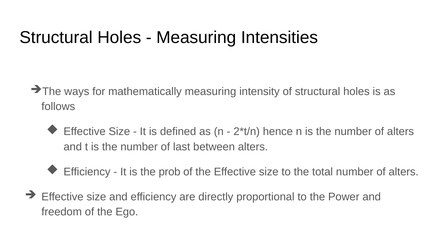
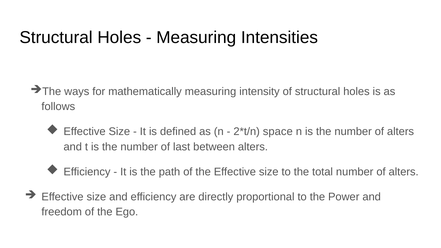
hence: hence -> space
prob: prob -> path
